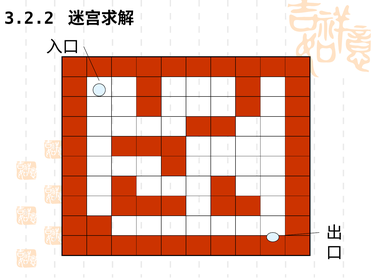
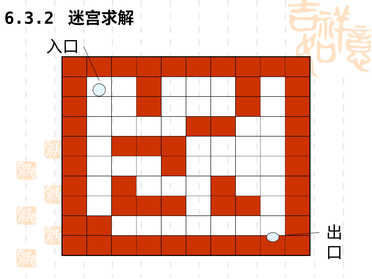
3.2.2: 3.2.2 -> 6.3.2
